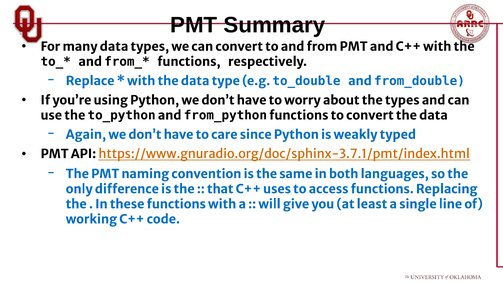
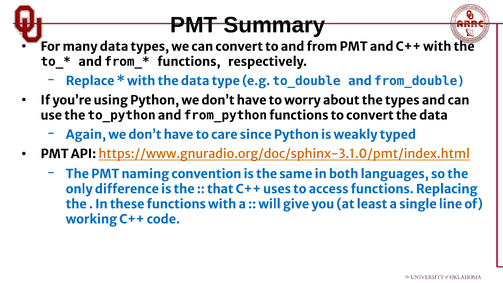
https://www.gnuradio.org/doc/sphinx-3.7.1/pmt/index.html: https://www.gnuradio.org/doc/sphinx-3.7.1/pmt/index.html -> https://www.gnuradio.org/doc/sphinx-3.1.0/pmt/index.html
